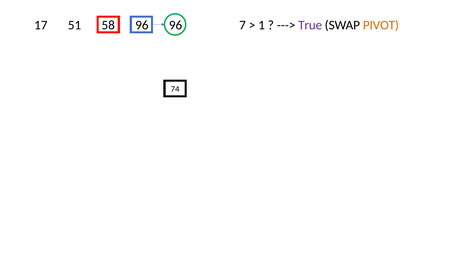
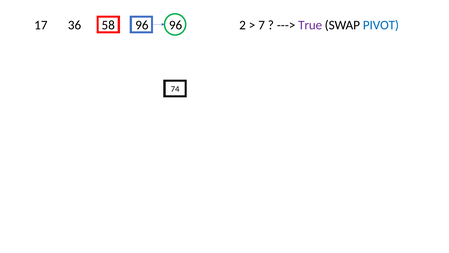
51: 51 -> 36
7: 7 -> 2
1: 1 -> 7
PIVOT colour: orange -> blue
